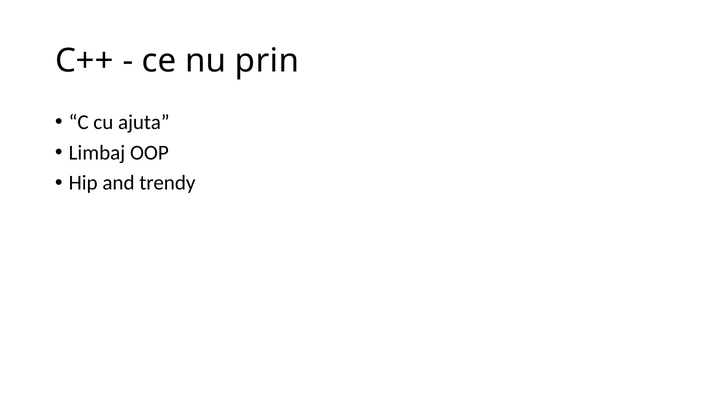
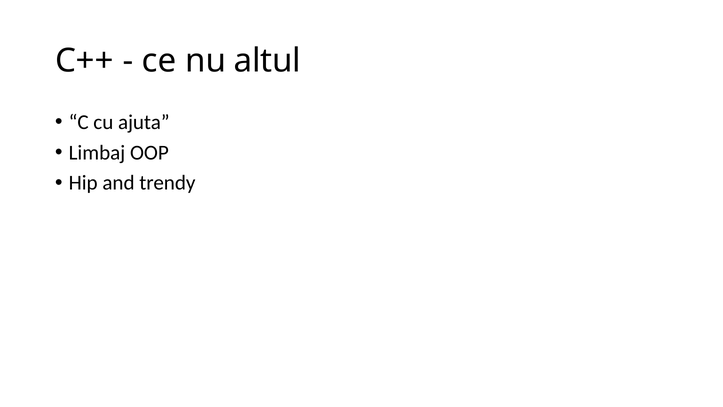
prin: prin -> altul
